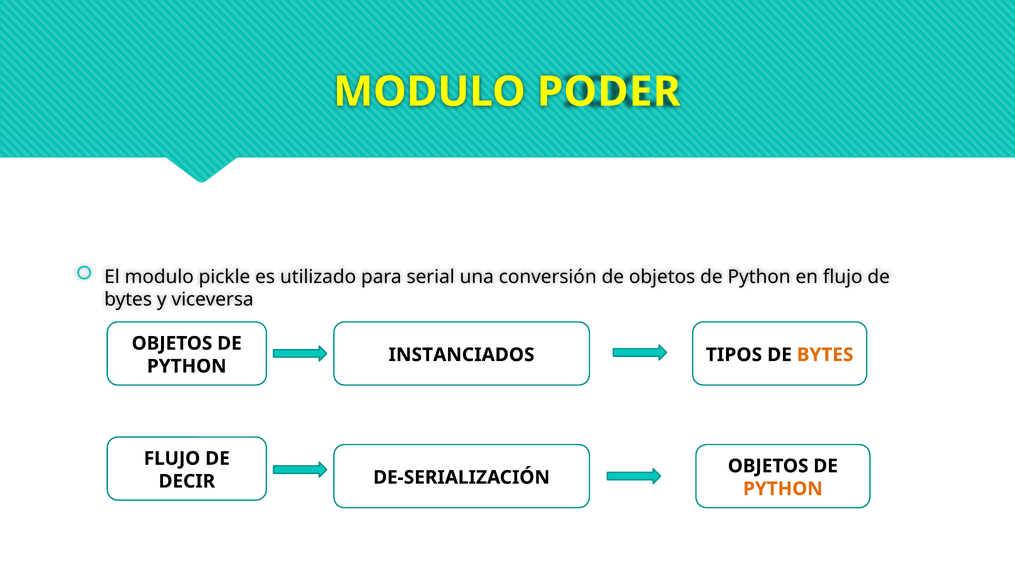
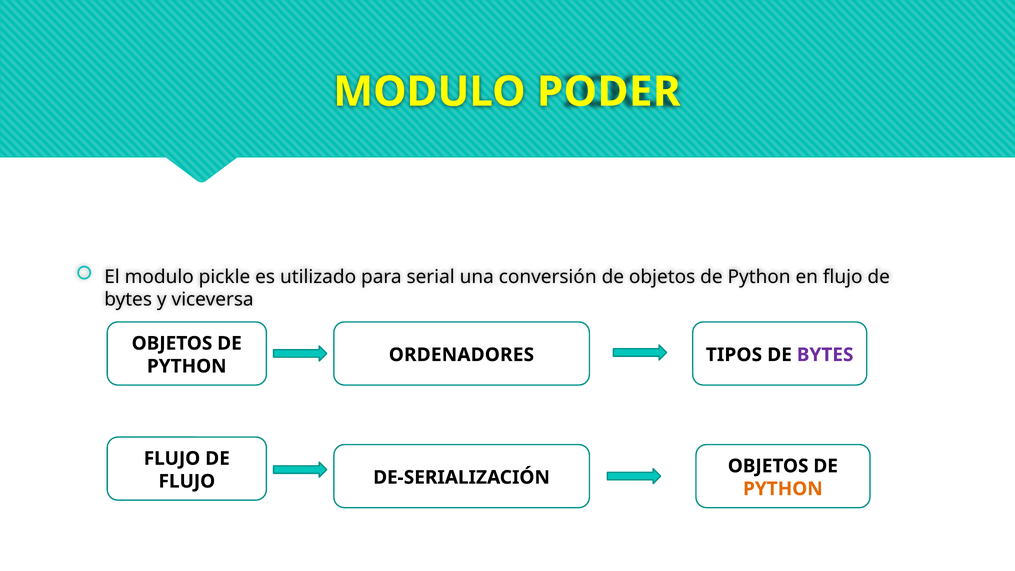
INSTANCIADOS: INSTANCIADOS -> ORDENADORES
BYTES at (825, 355) colour: orange -> purple
DECIR at (187, 481): DECIR -> FLUJO
